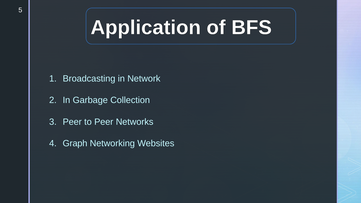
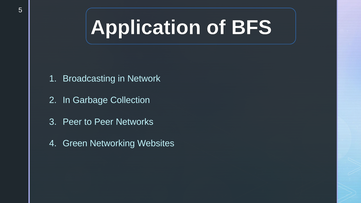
Graph: Graph -> Green
